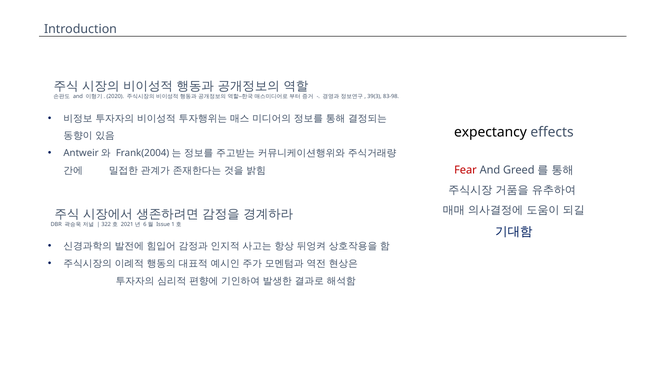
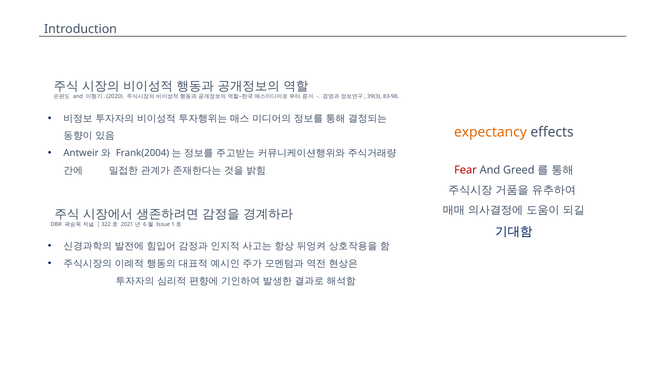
expectancy colour: black -> orange
